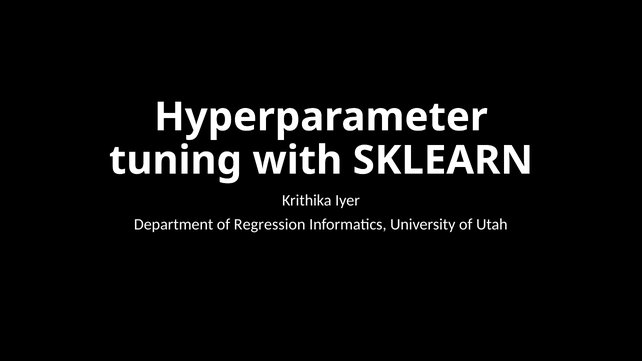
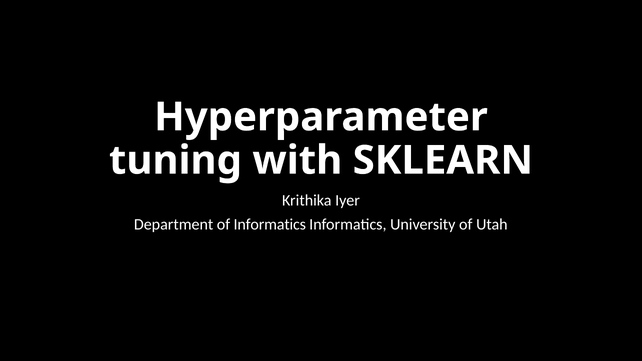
of Regression: Regression -> Informatics
